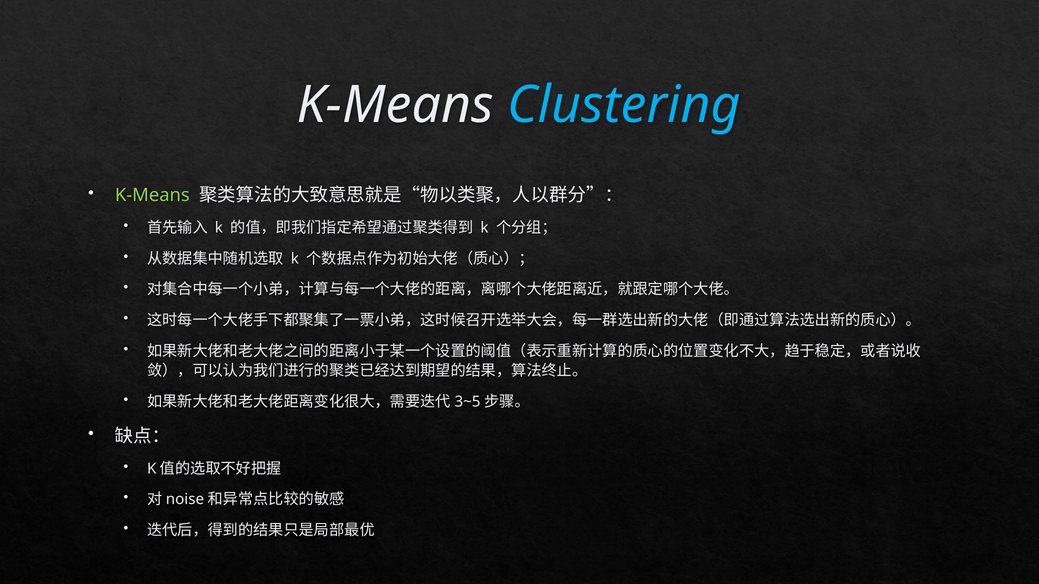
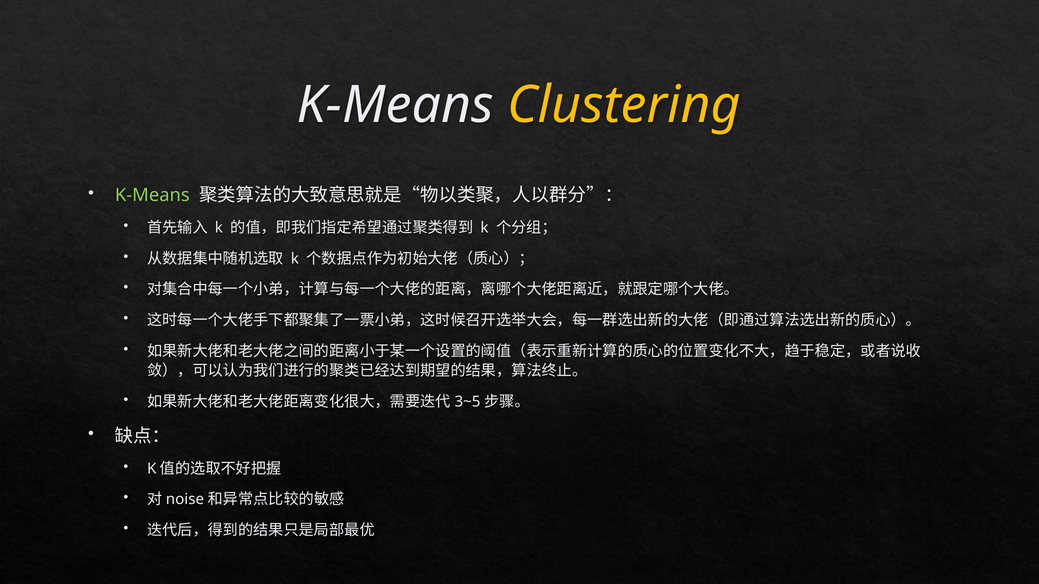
Clustering colour: light blue -> yellow
